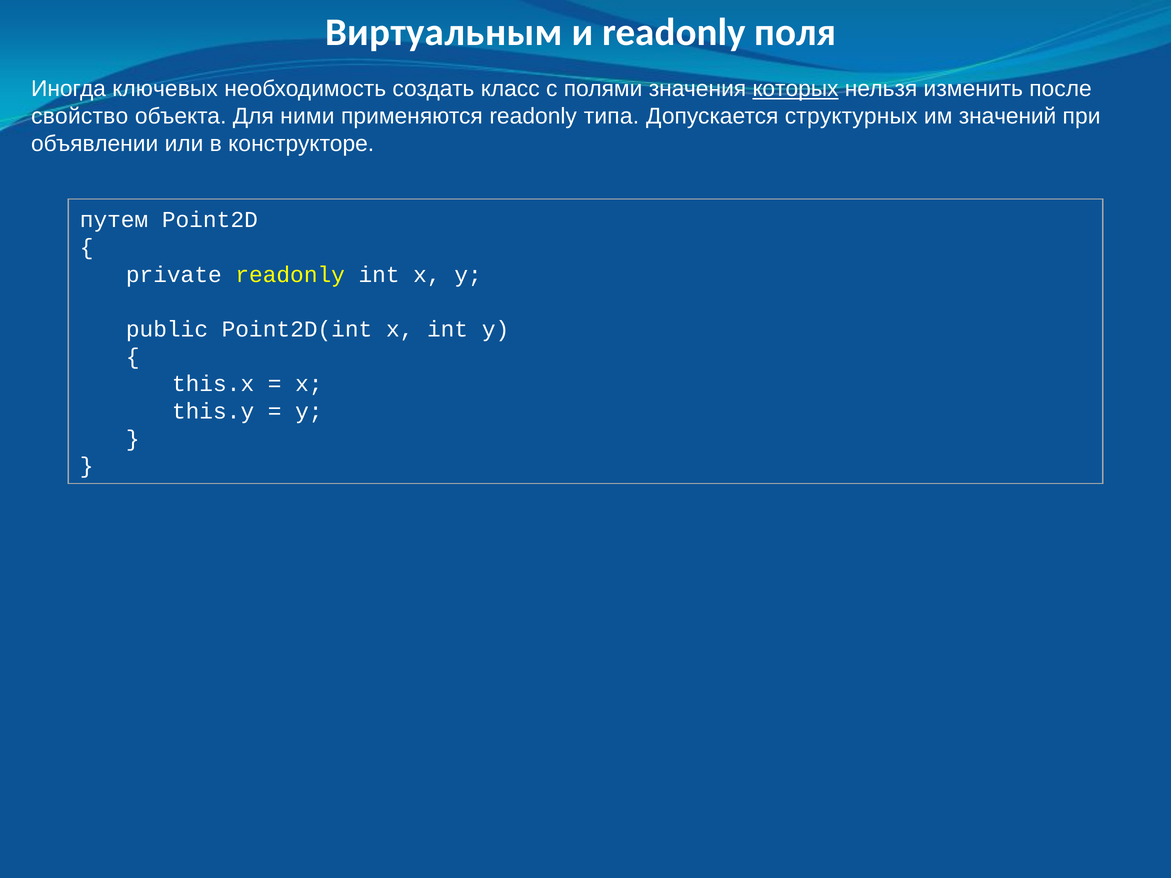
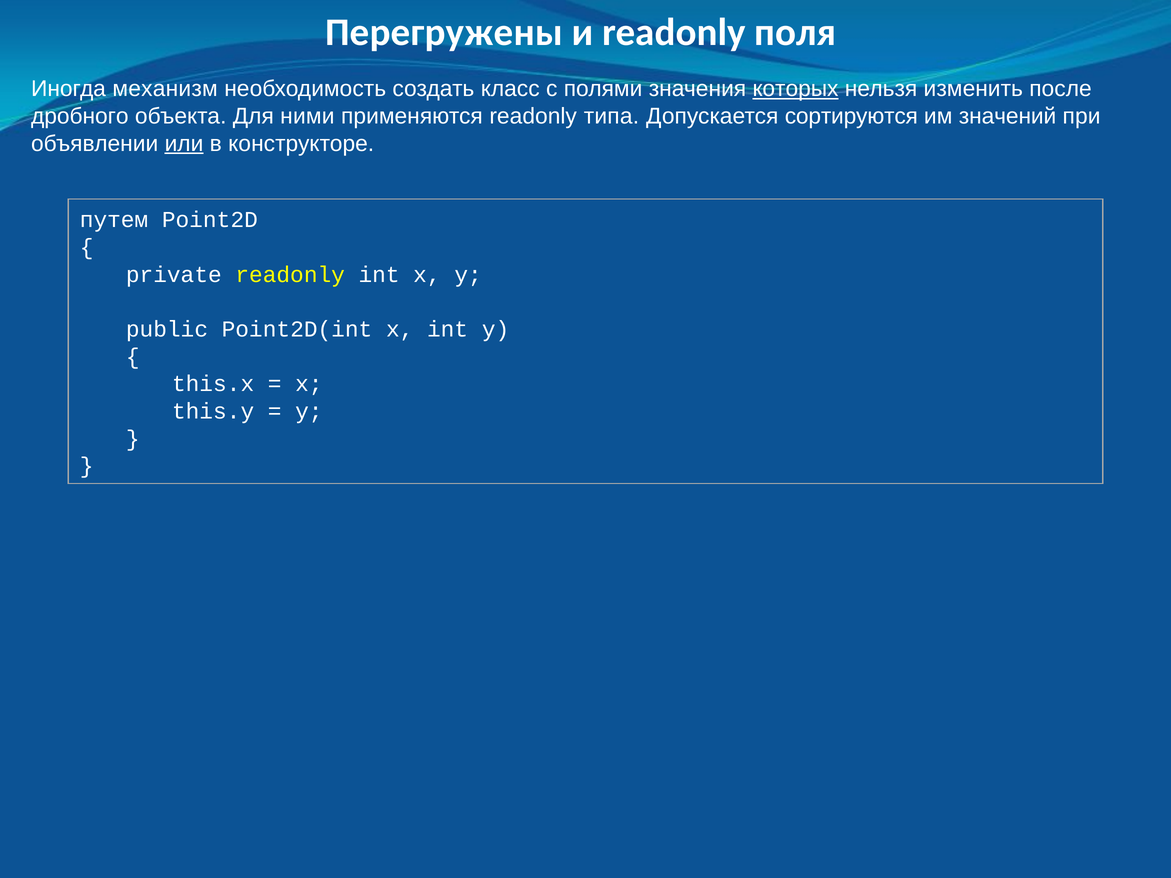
Виртуальным: Виртуальным -> Перегружены
ключевых: ключевых -> механизм
свойство: свойство -> дробного
структурных: структурных -> сортируются
или underline: none -> present
